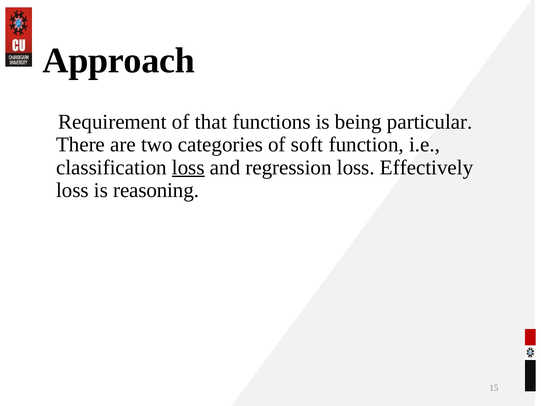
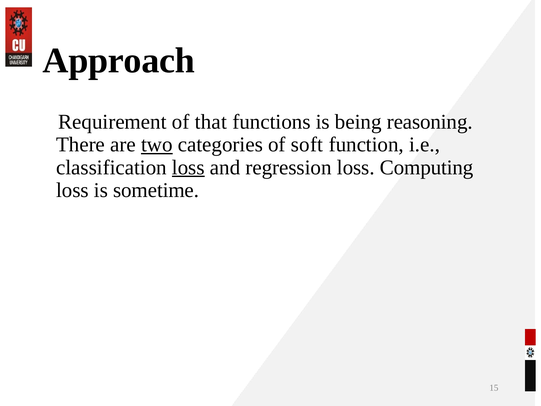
particular: particular -> reasoning
two underline: none -> present
Effectively: Effectively -> Computing
reasoning: reasoning -> sometime
